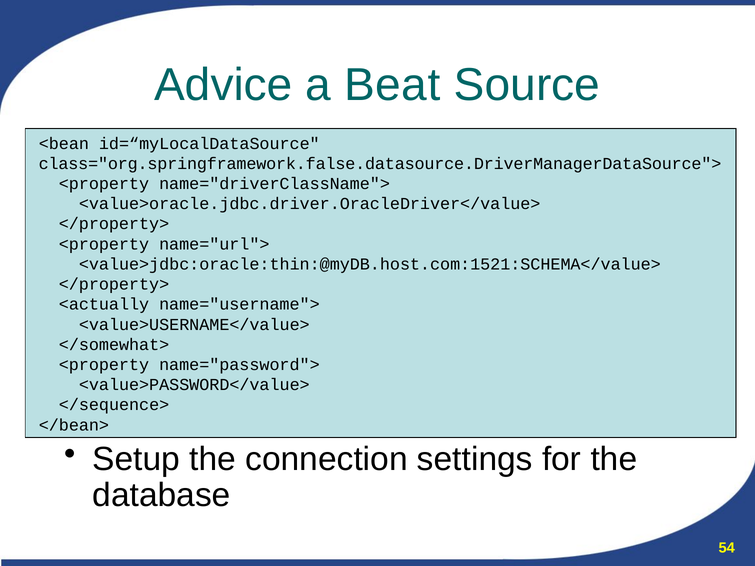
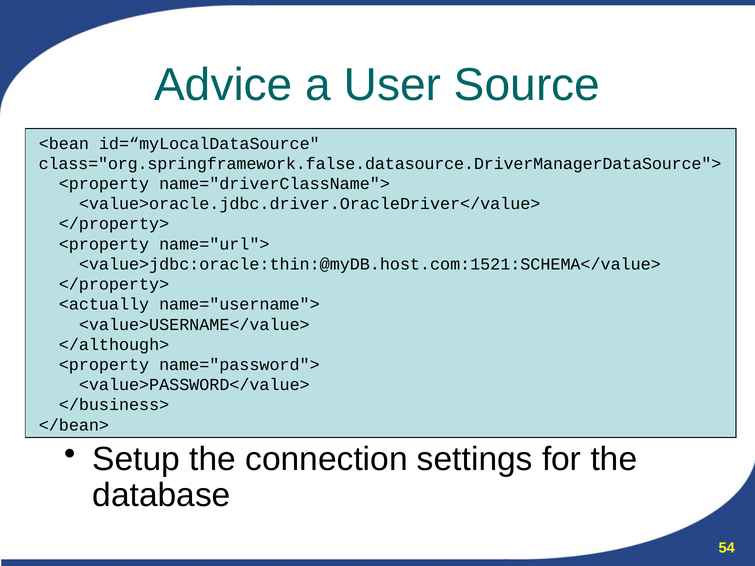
Beat: Beat -> User
</somewhat>: </somewhat> -> </although>
</sequence>: </sequence> -> </business>
